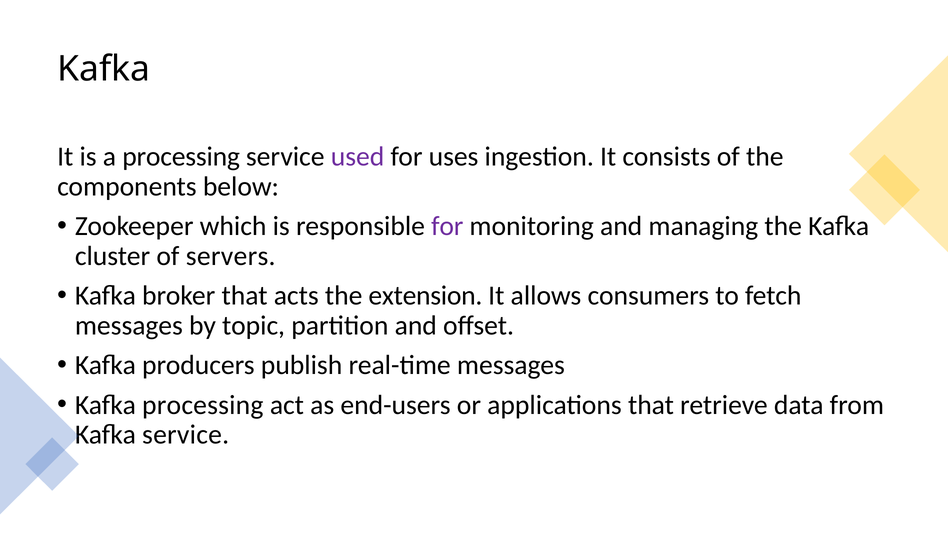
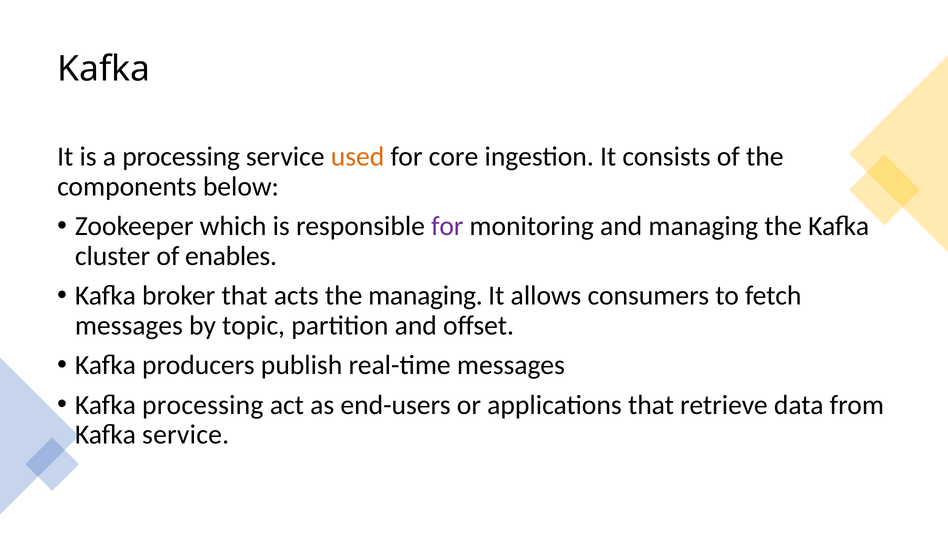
used colour: purple -> orange
uses: uses -> core
servers: servers -> enables
the extension: extension -> managing
